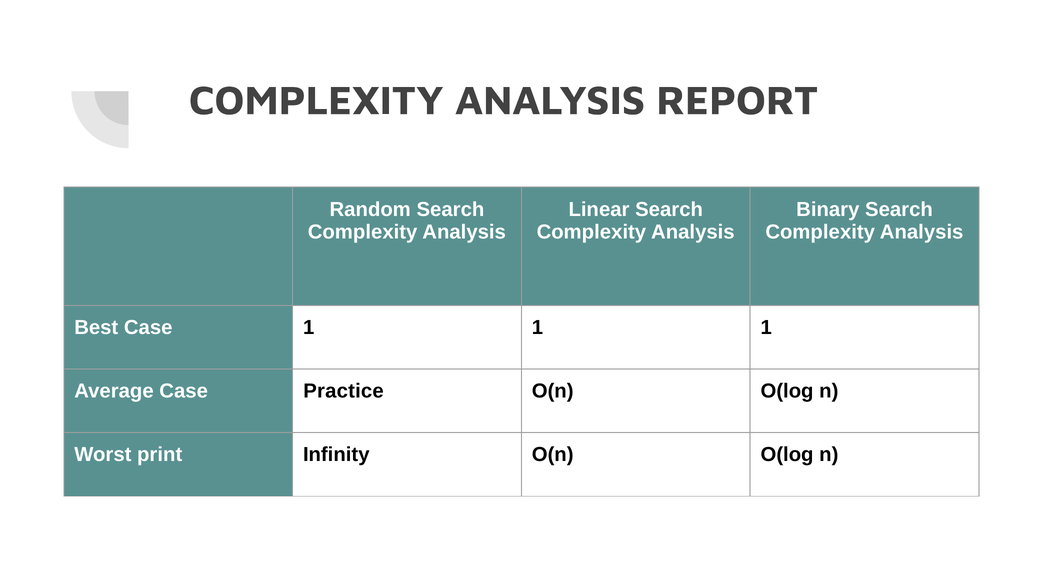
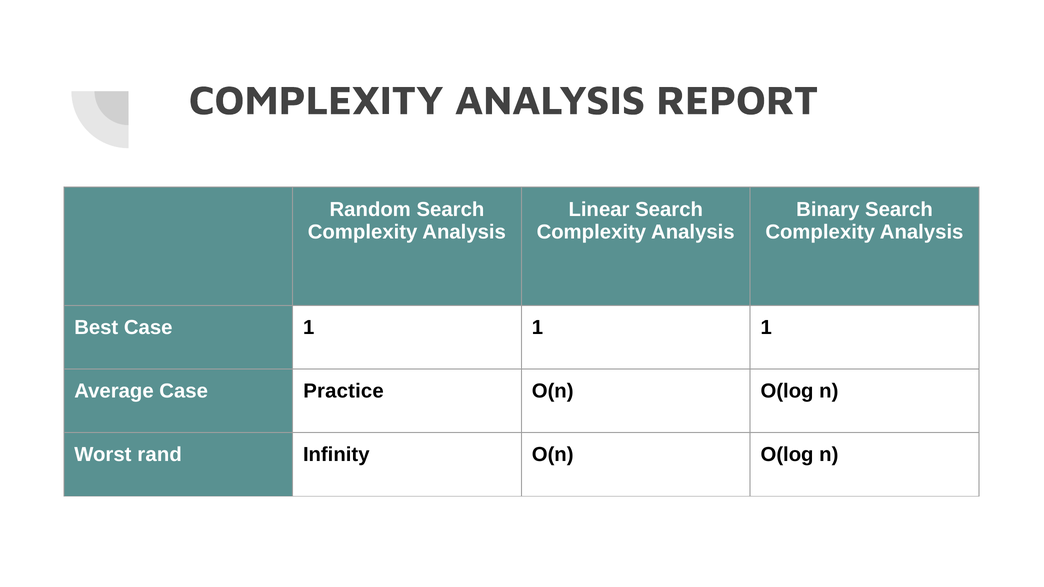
print: print -> rand
